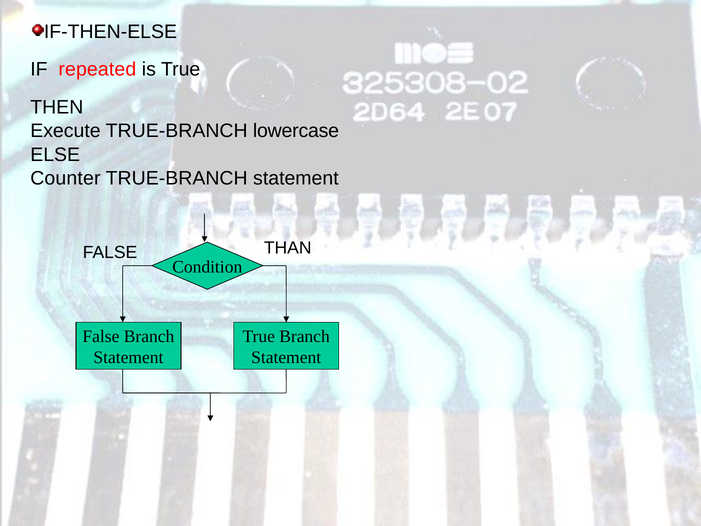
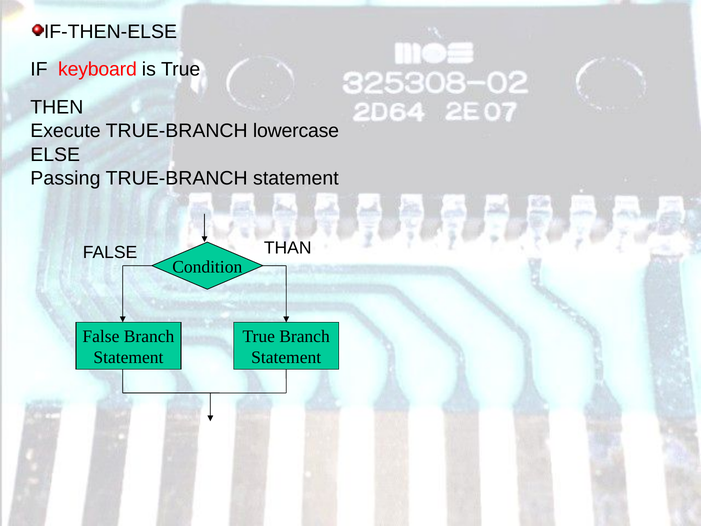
repeated: repeated -> keyboard
Counter: Counter -> Passing
